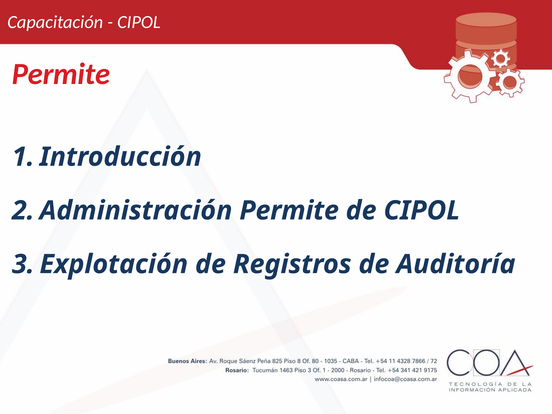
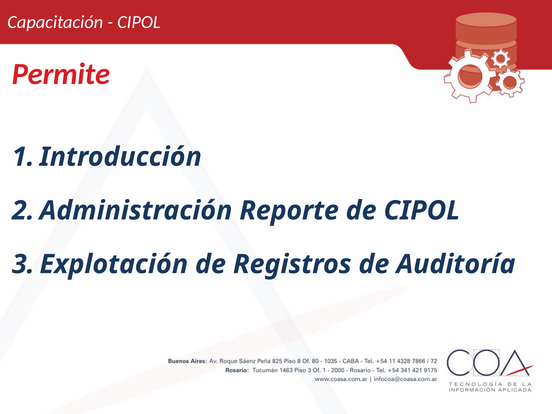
Permite at (289, 211): Permite -> Reporte
